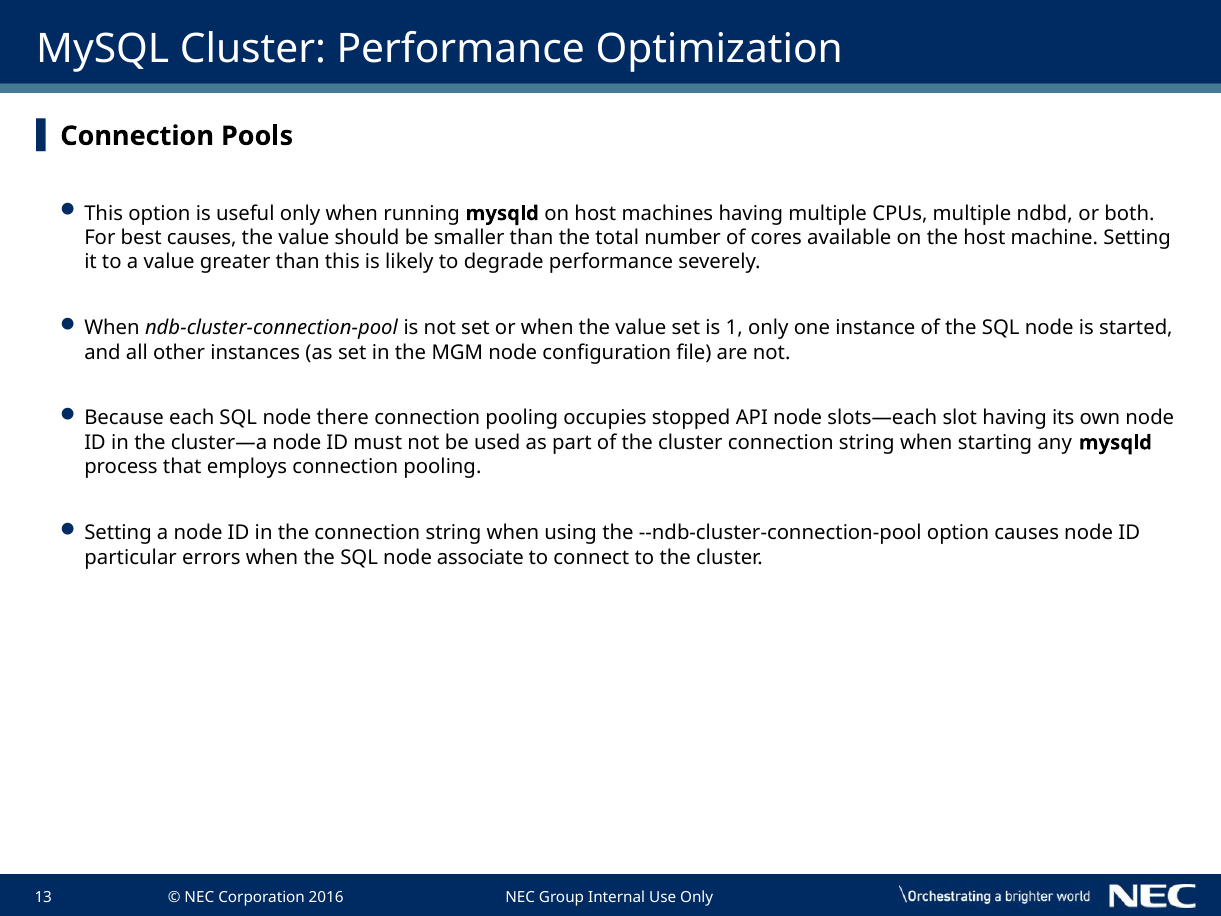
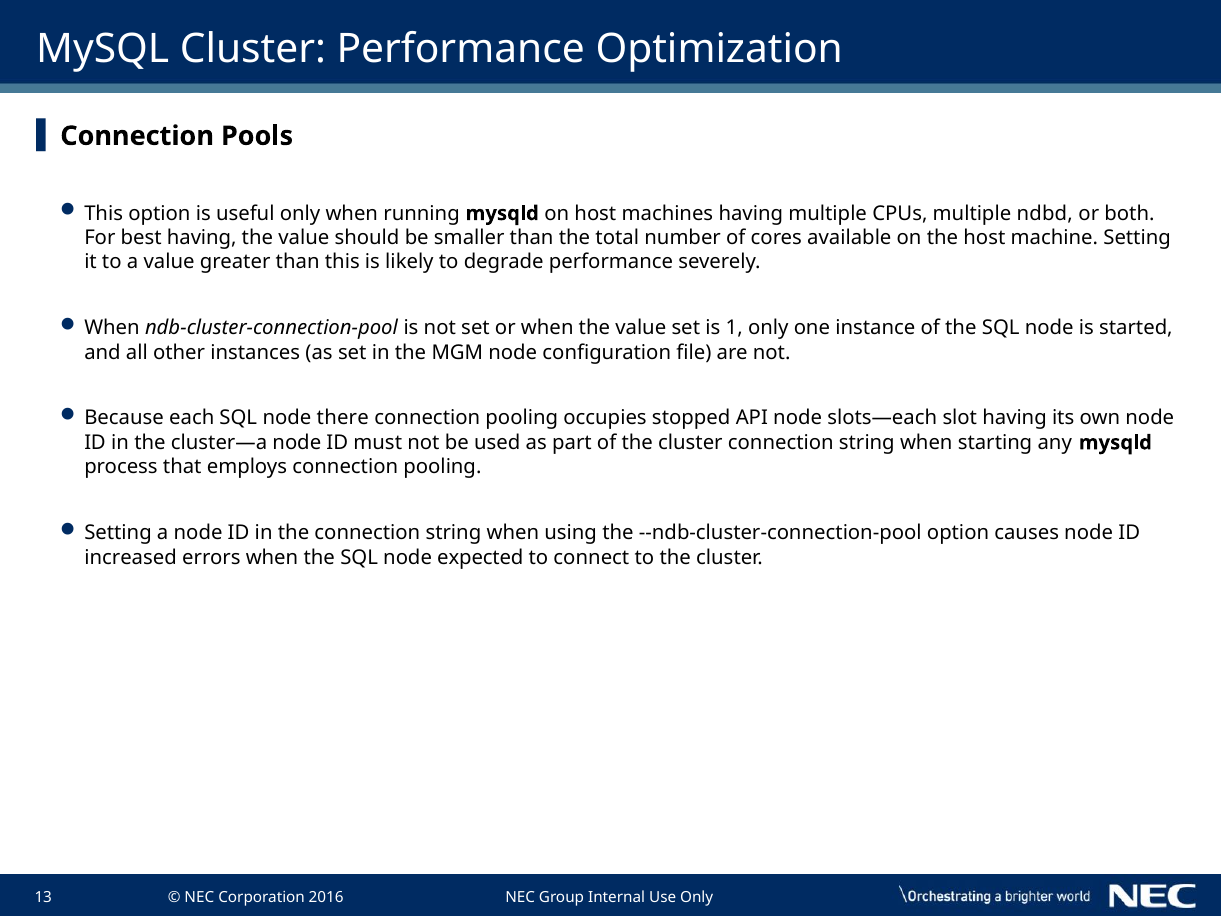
best causes: causes -> having
particular: particular -> increased
associate: associate -> expected
